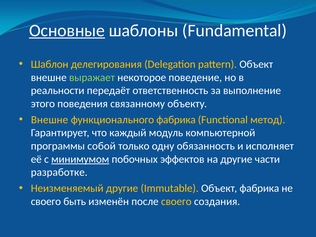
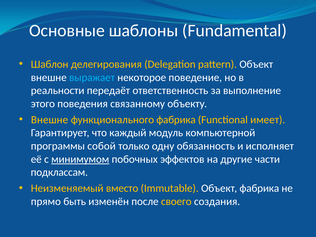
Основные underline: present -> none
выражает colour: light green -> light blue
метод: метод -> имеет
разработке: разработке -> подклассам
Неизменяемый другие: другие -> вместо
своего at (46, 201): своего -> прямо
